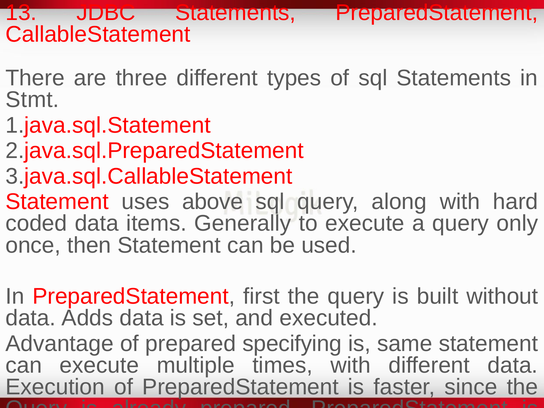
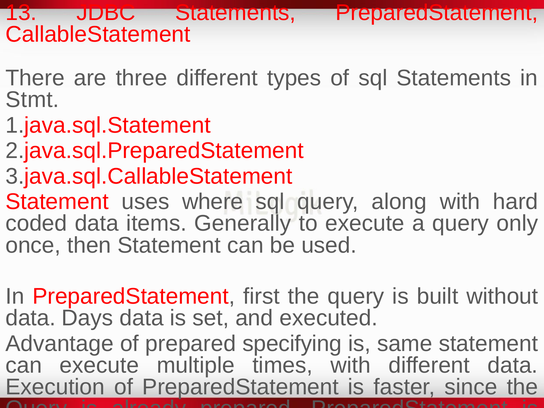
above: above -> where
Adds: Adds -> Days
